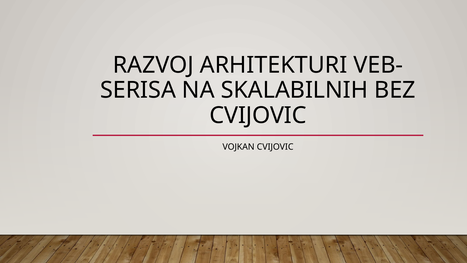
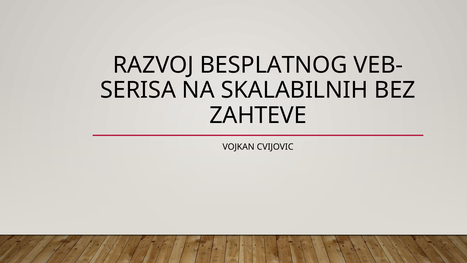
ARHITEKTURI: ARHITEKTURI -> BESPLATNOG
CVIJOVIC at (258, 115): CVIJOVIC -> ZAHTEVE
